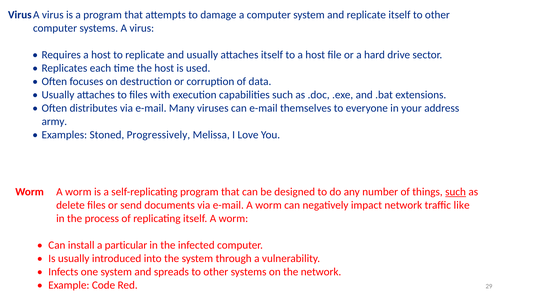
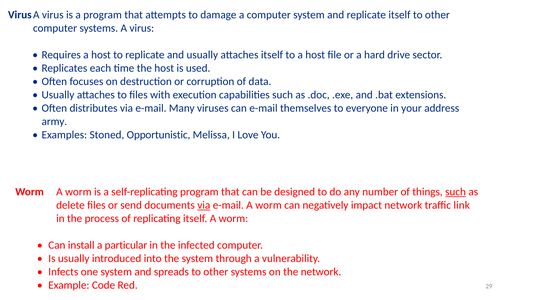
Progressively: Progressively -> Opportunistic
via at (204, 205) underline: none -> present
like: like -> link
